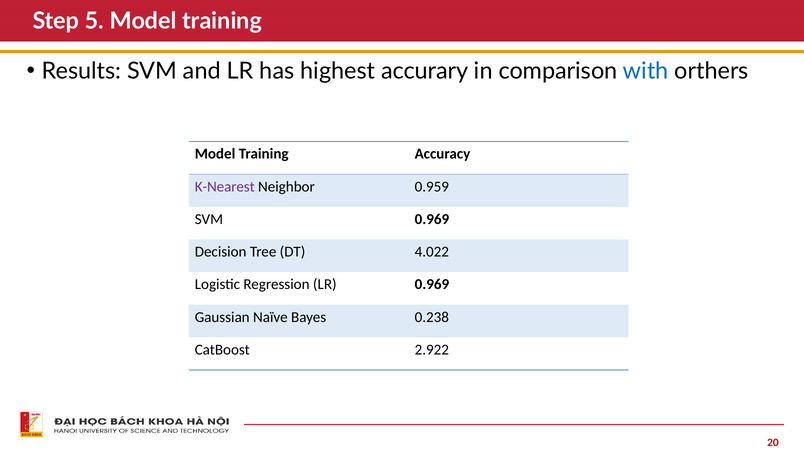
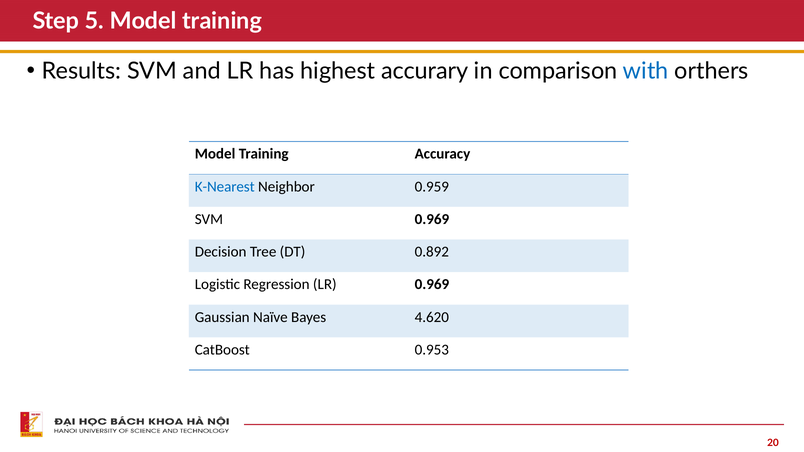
K-Nearest colour: purple -> blue
4.022: 4.022 -> 0.892
0.238: 0.238 -> 4.620
2.922: 2.922 -> 0.953
